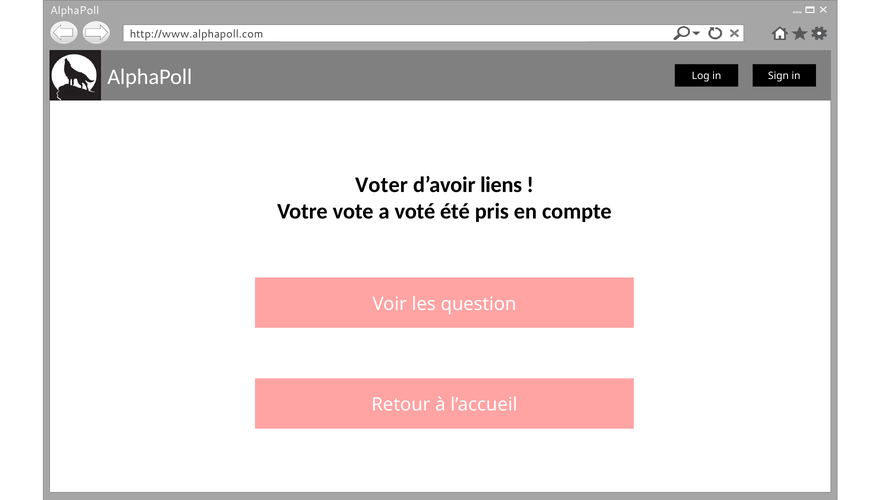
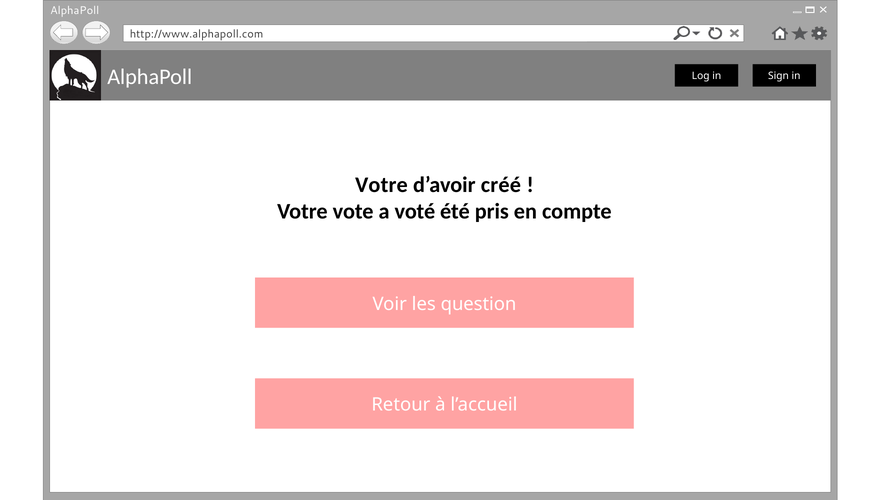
Voter at (381, 185): Voter -> Votre
liens: liens -> créé
